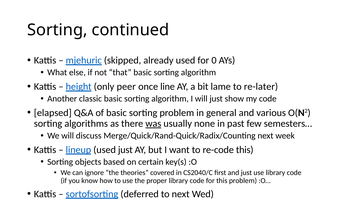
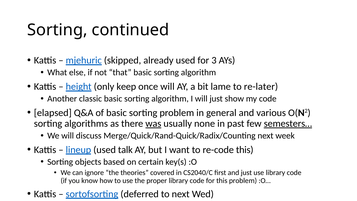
0: 0 -> 3
peer: peer -> keep
once line: line -> will
semesters… underline: none -> present
used just: just -> talk
